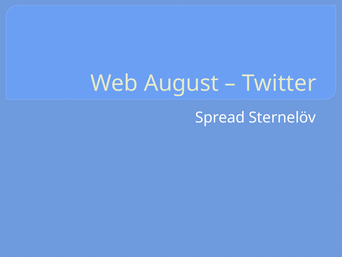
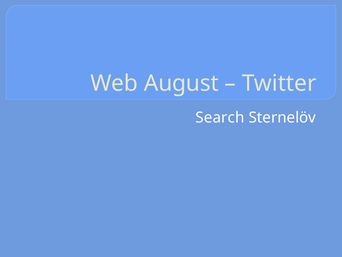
Spread: Spread -> Search
